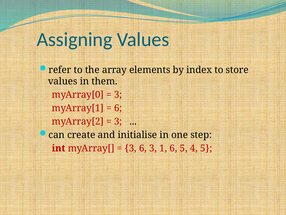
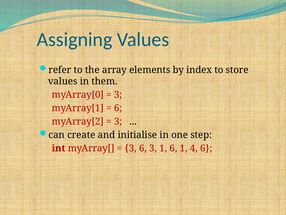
6 5: 5 -> 1
4 5: 5 -> 6
